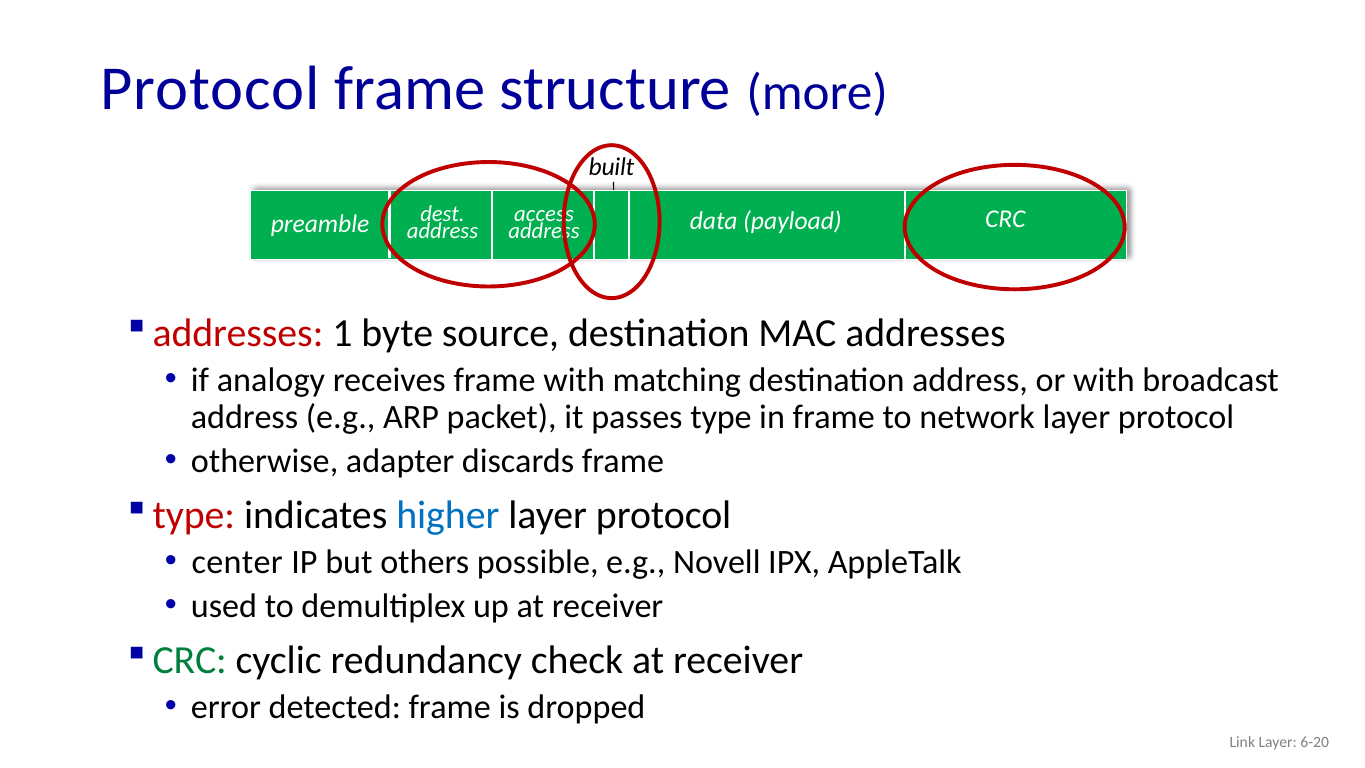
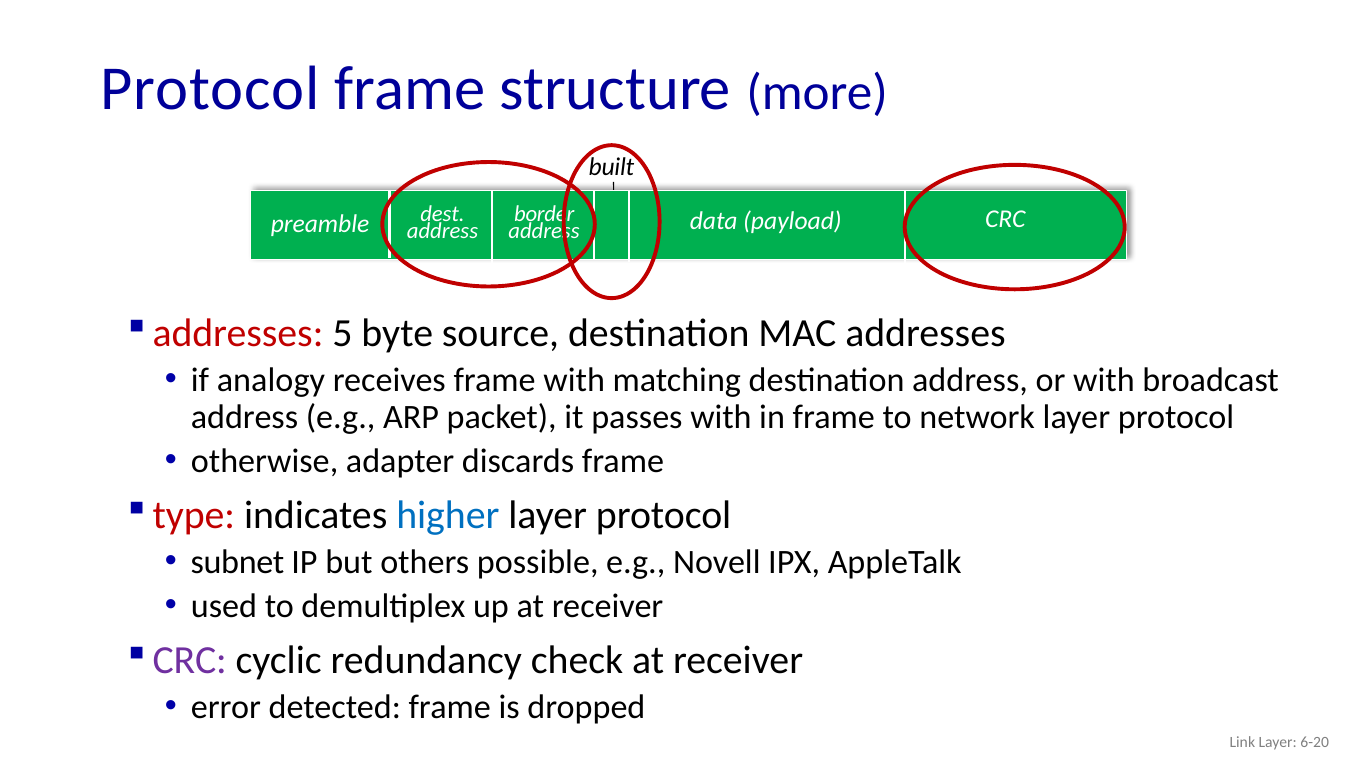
access: access -> border
1: 1 -> 5
passes type: type -> with
center: center -> subnet
CRC at (190, 660) colour: green -> purple
